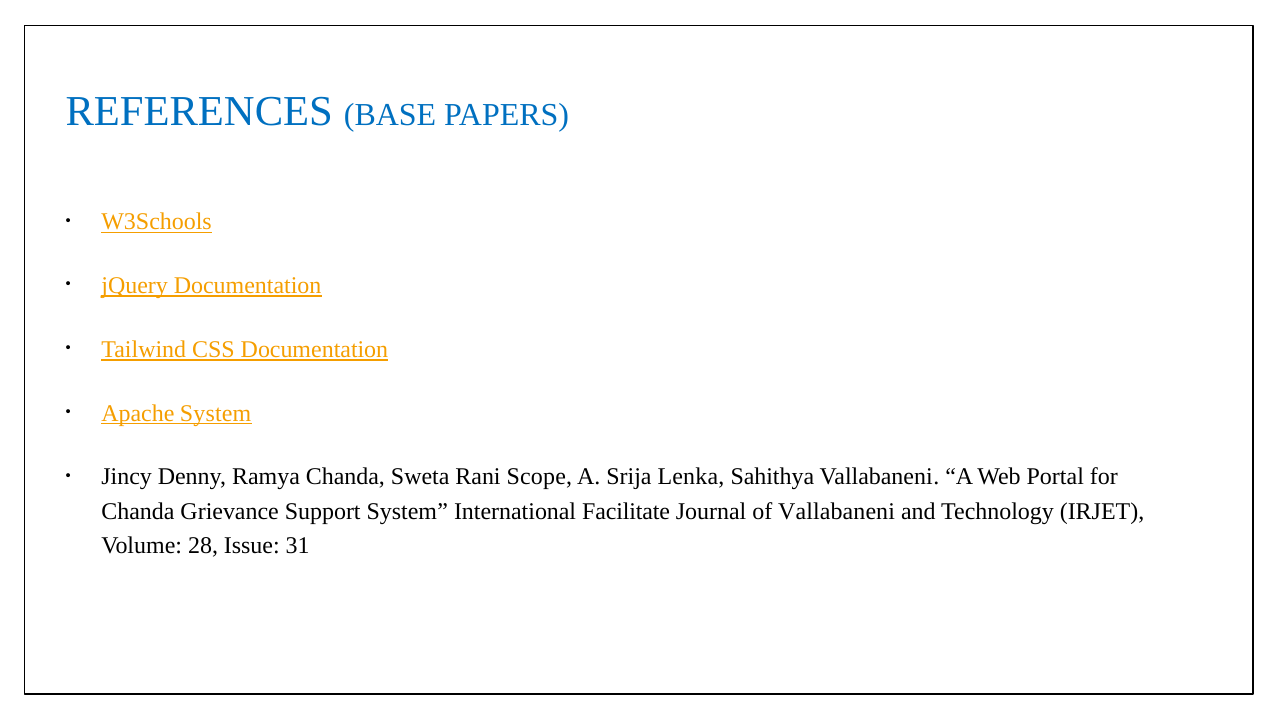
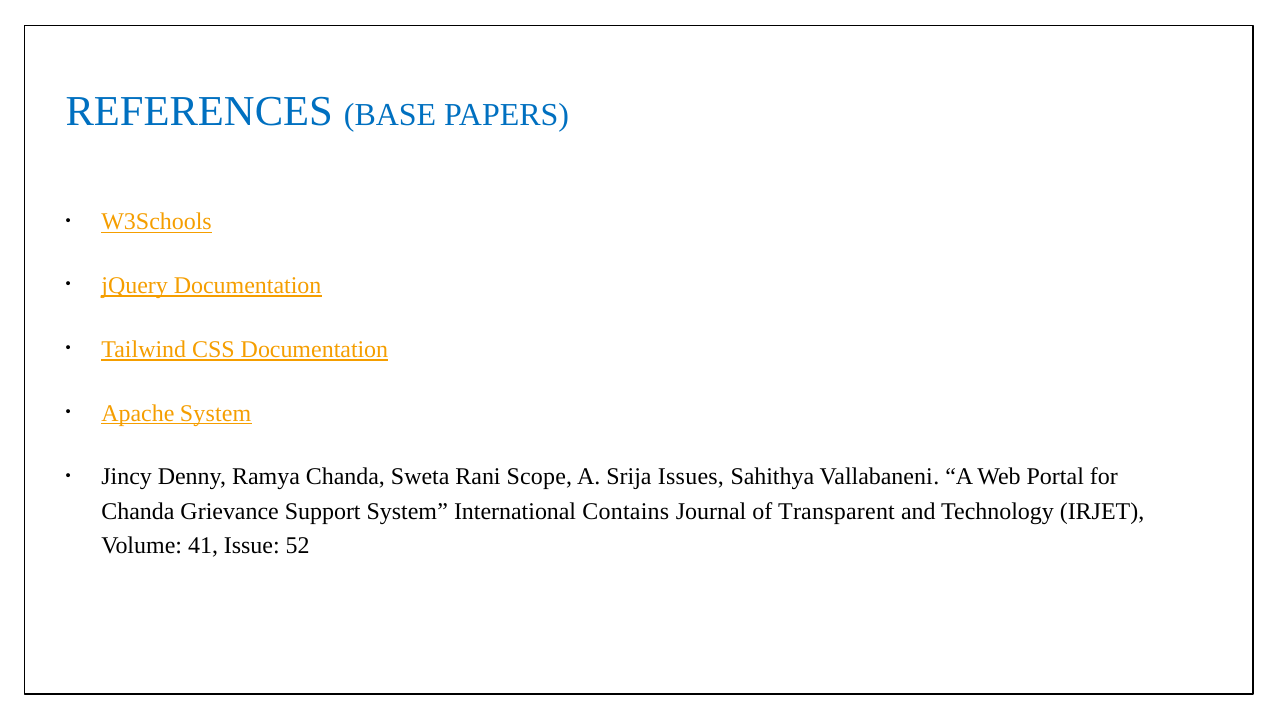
Lenka: Lenka -> Issues
Facilitate: Facilitate -> Contains
of Vallabaneni: Vallabaneni -> Transparent
28: 28 -> 41
31: 31 -> 52
